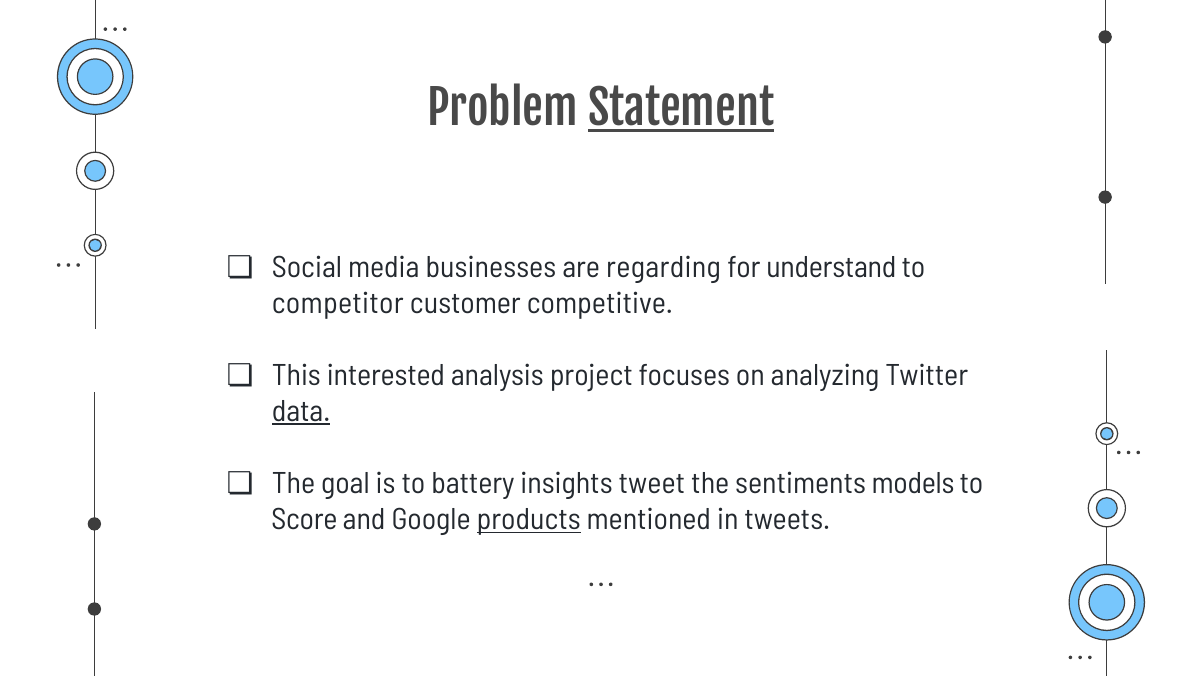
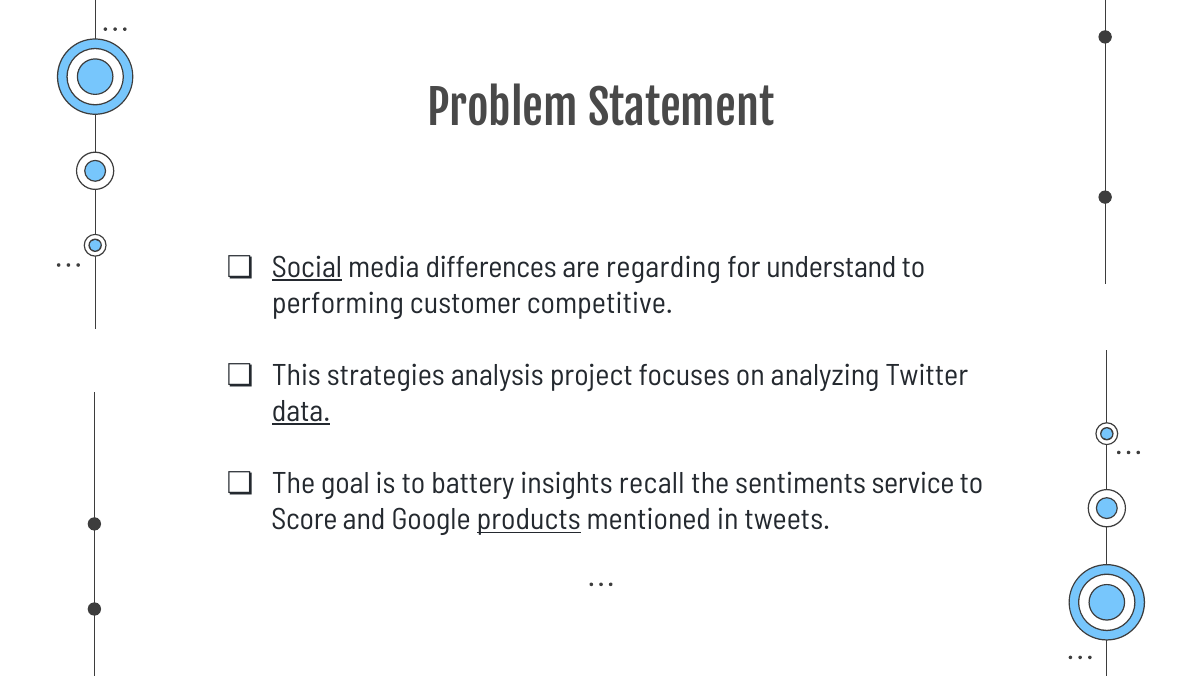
Statement underline: present -> none
Social underline: none -> present
businesses: businesses -> differences
competitor: competitor -> performing
interested: interested -> strategies
tweet: tweet -> recall
models: models -> service
